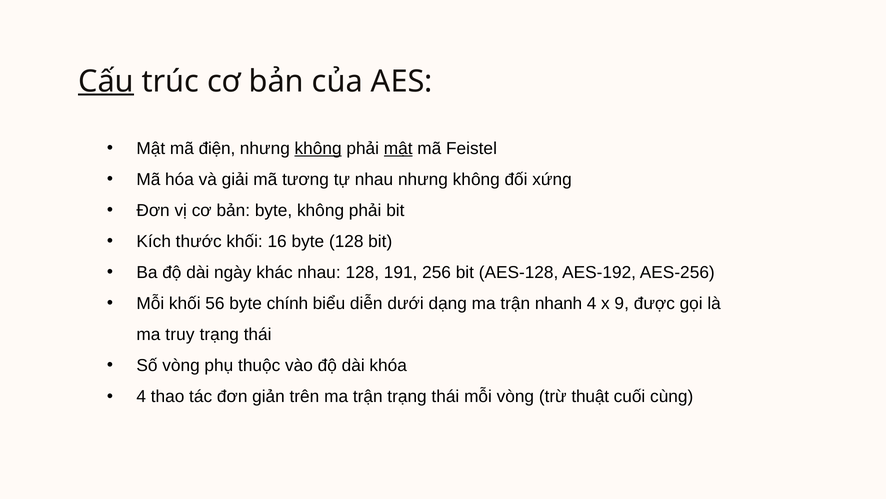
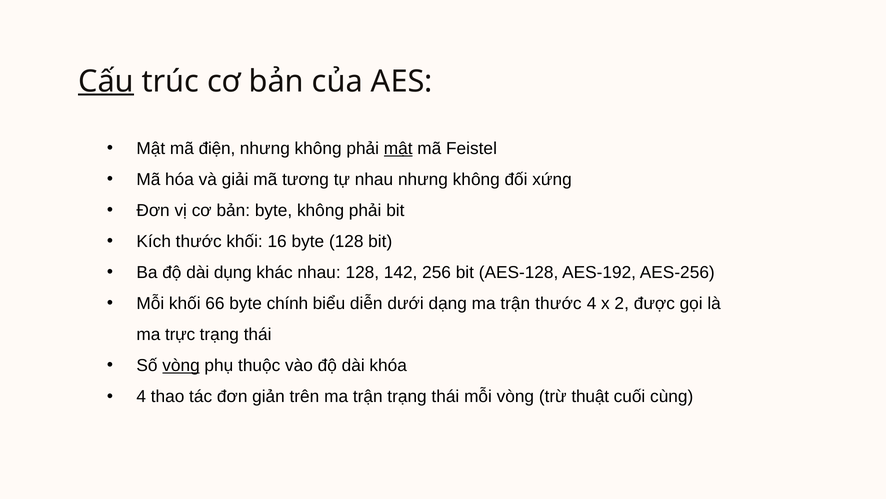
không at (318, 148) underline: present -> none
ngày: ngày -> dụng
191: 191 -> 142
56: 56 -> 66
trận nhanh: nhanh -> thước
9: 9 -> 2
truy: truy -> trực
vòng at (181, 365) underline: none -> present
